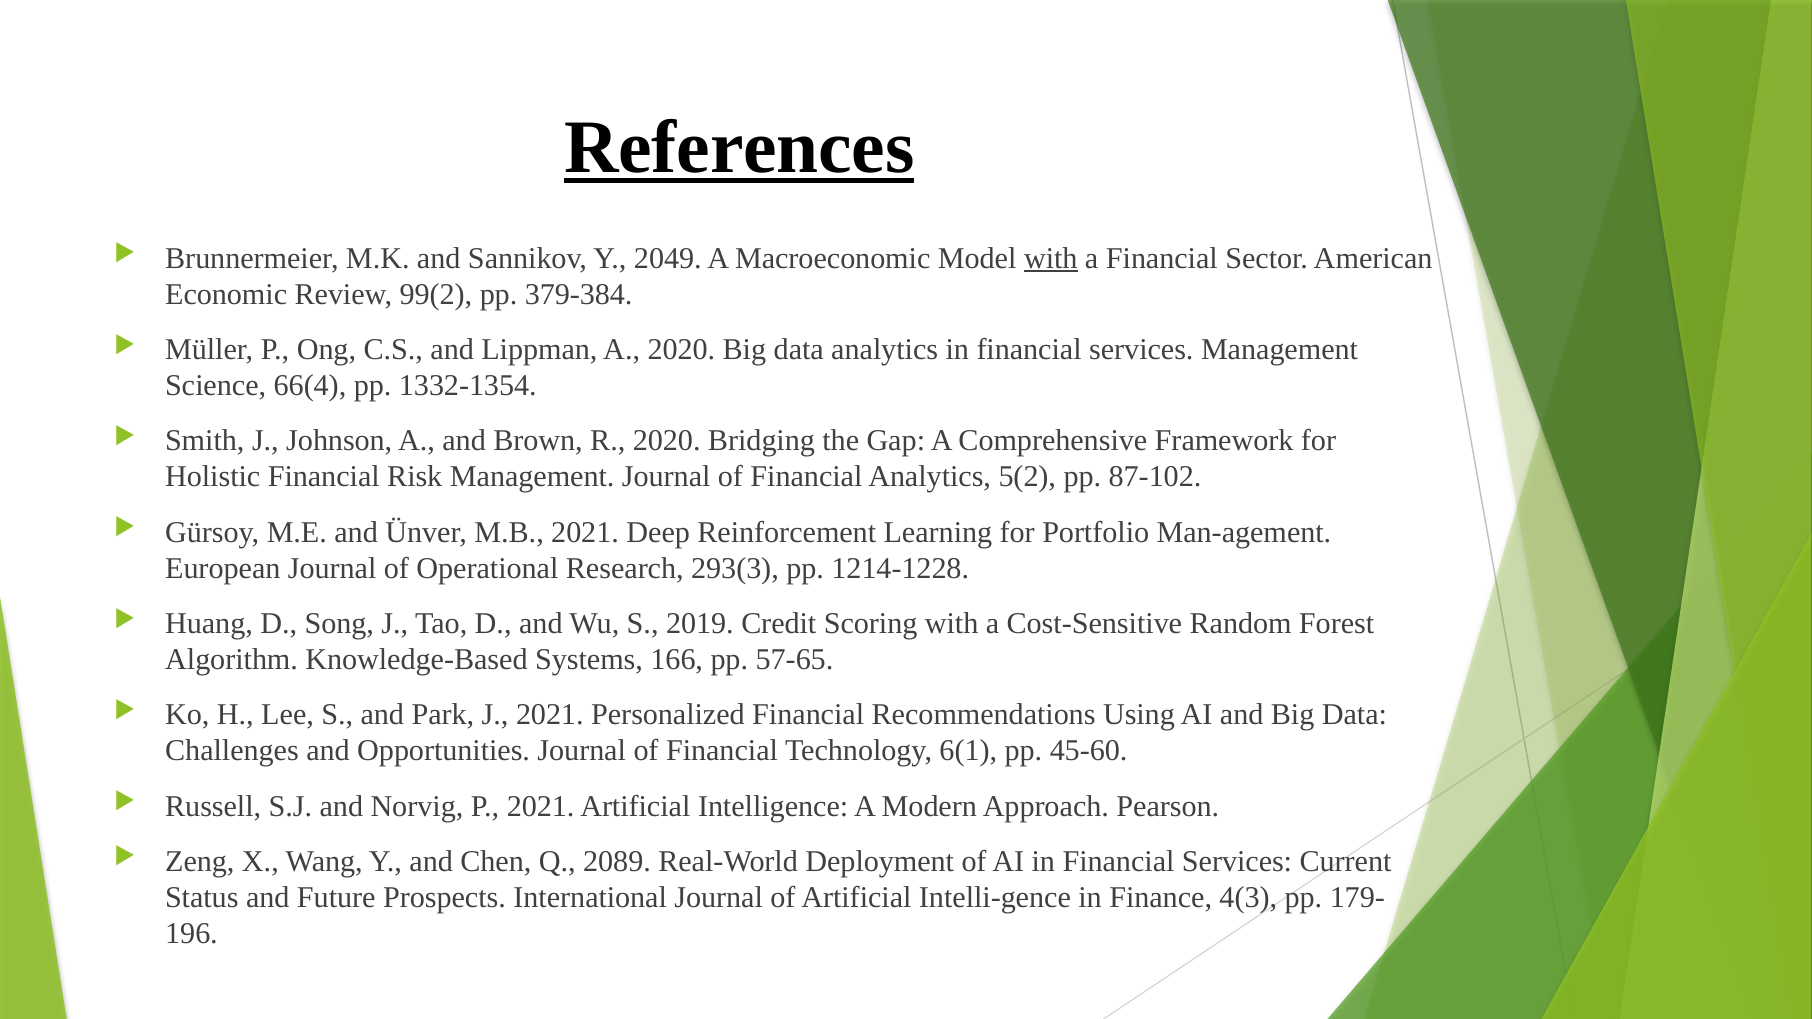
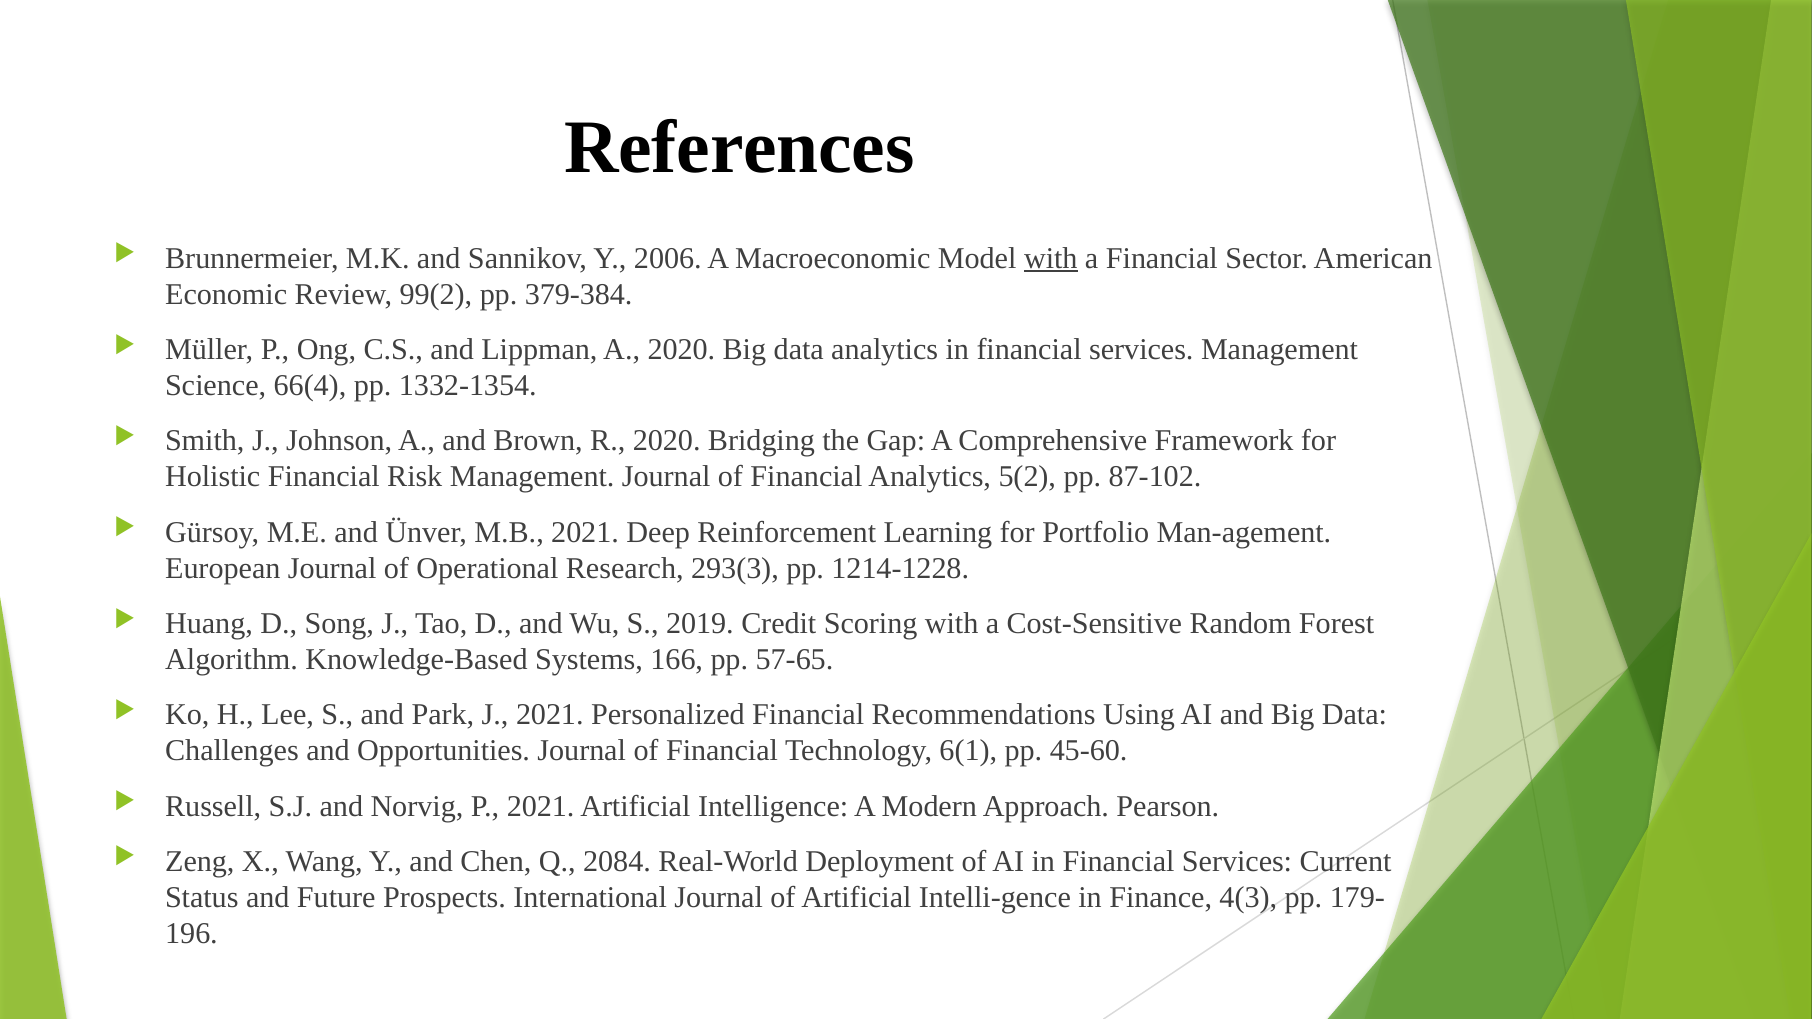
References underline: present -> none
2049: 2049 -> 2006
2089: 2089 -> 2084
